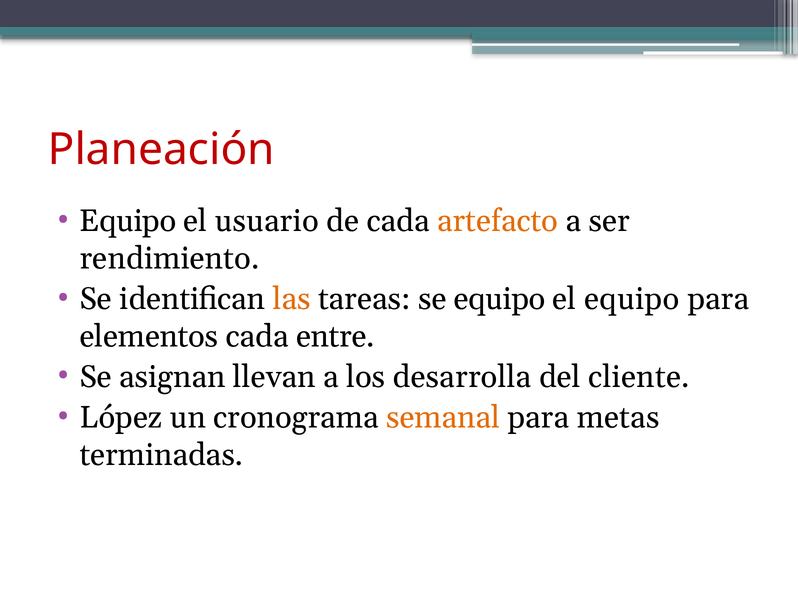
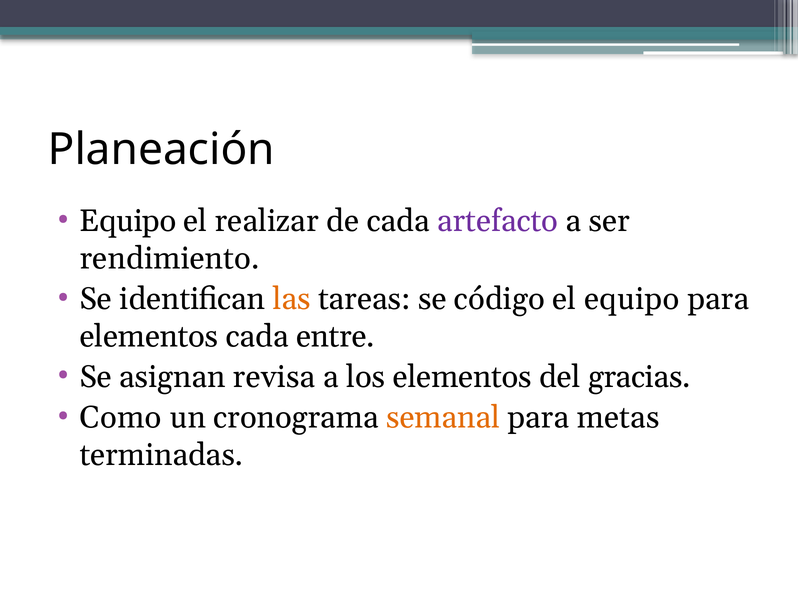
Planeación colour: red -> black
usuario: usuario -> realizar
artefacto colour: orange -> purple
se equipo: equipo -> código
llevan: llevan -> revisa
los desarrolla: desarrolla -> elementos
cliente: cliente -> gracias
López: López -> Como
